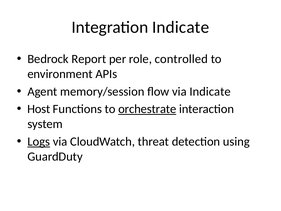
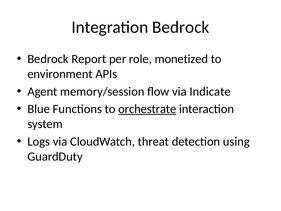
Integration Indicate: Indicate -> Bedrock
controlled: controlled -> monetized
Host: Host -> Blue
Logs underline: present -> none
